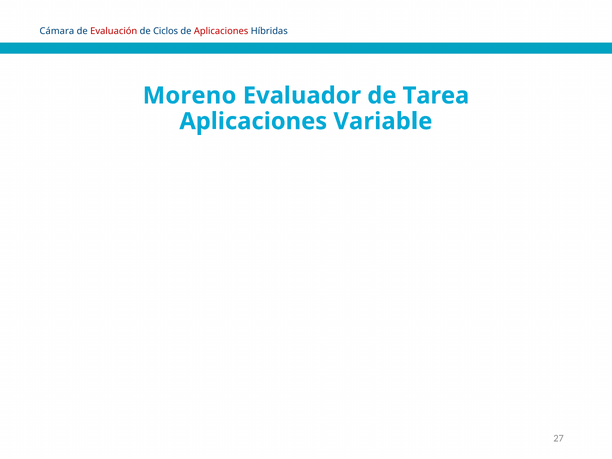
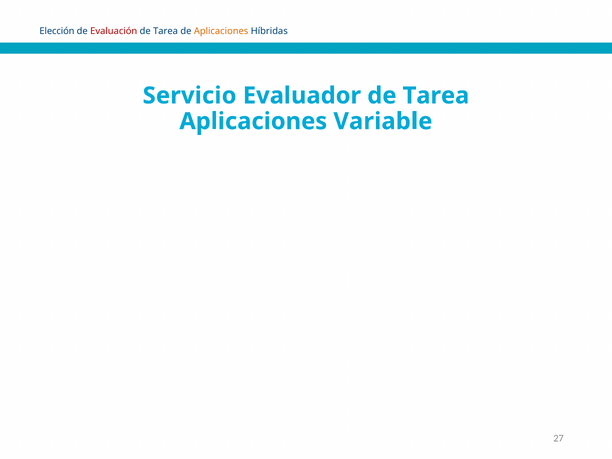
Cámara: Cámara -> Elección
Ciclos at (166, 31): Ciclos -> Tarea
Aplicaciones at (221, 31) colour: red -> orange
Moreno: Moreno -> Servicio
